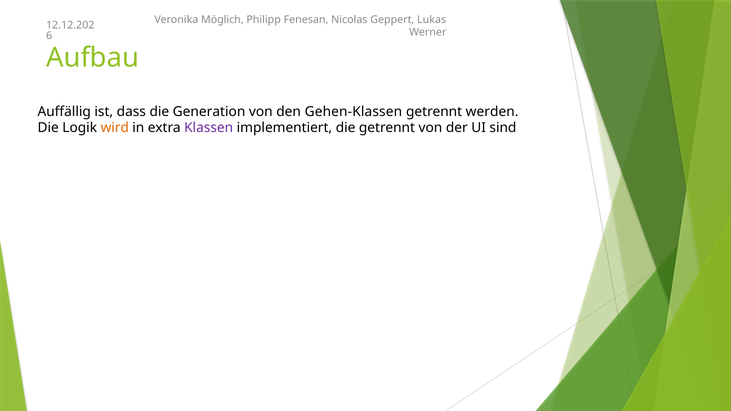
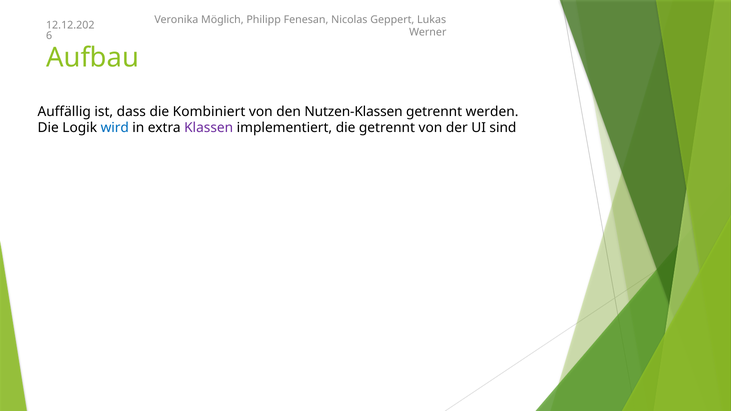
Generation: Generation -> Kombiniert
Gehen-Klassen: Gehen-Klassen -> Nutzen-Klassen
wird colour: orange -> blue
